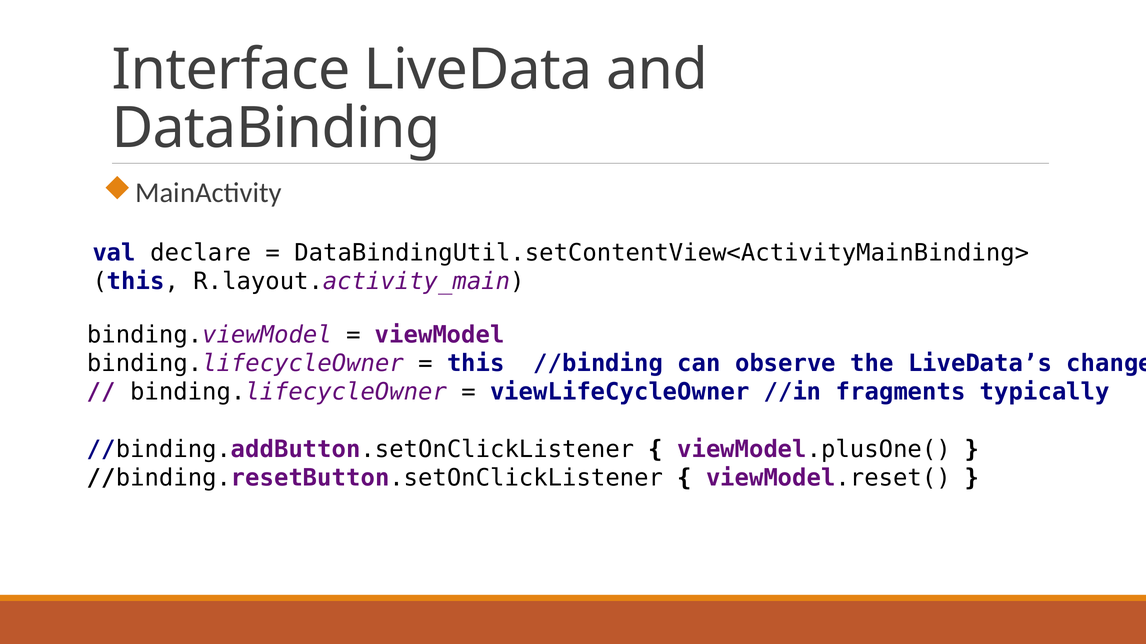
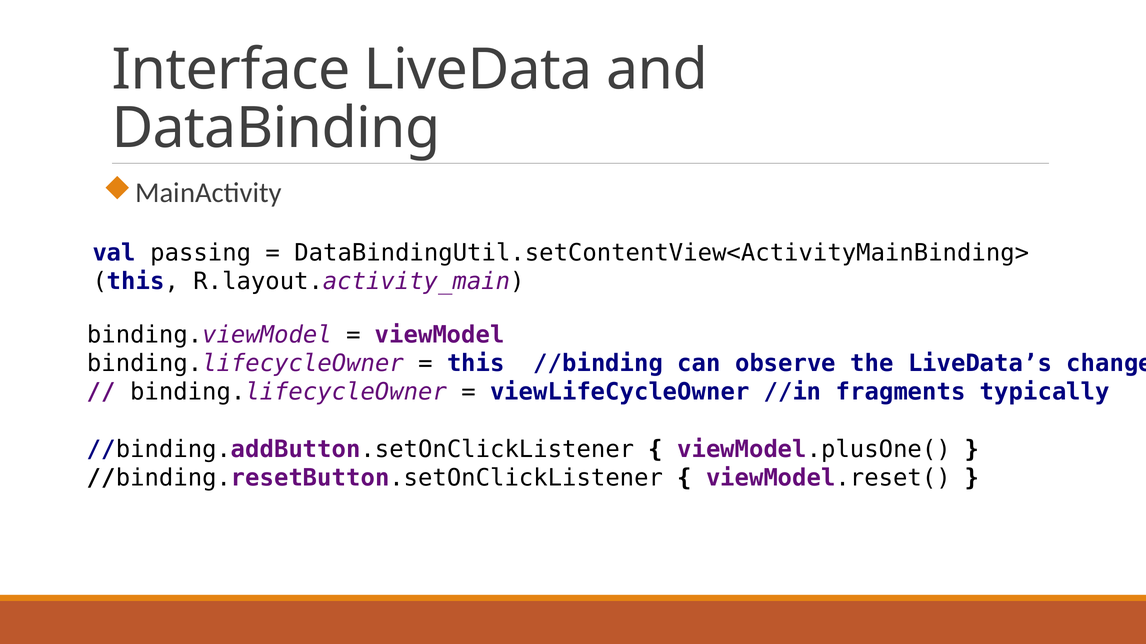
declare: declare -> passing
